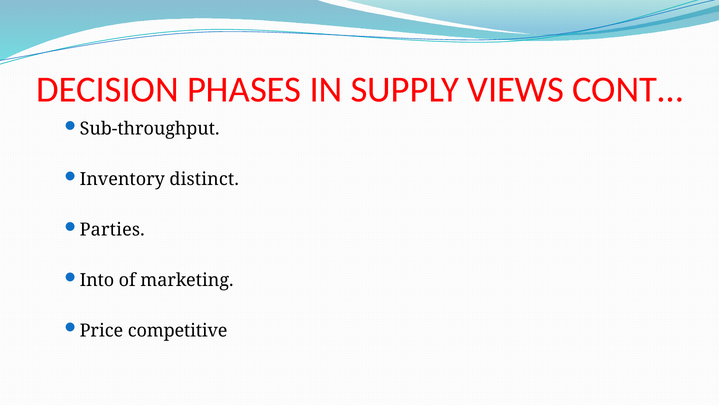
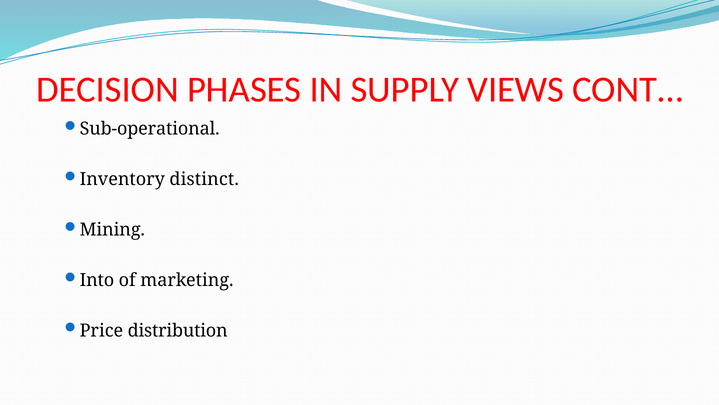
Sub-throughput: Sub-throughput -> Sub-operational
Parties: Parties -> Mining
competitive: competitive -> distribution
